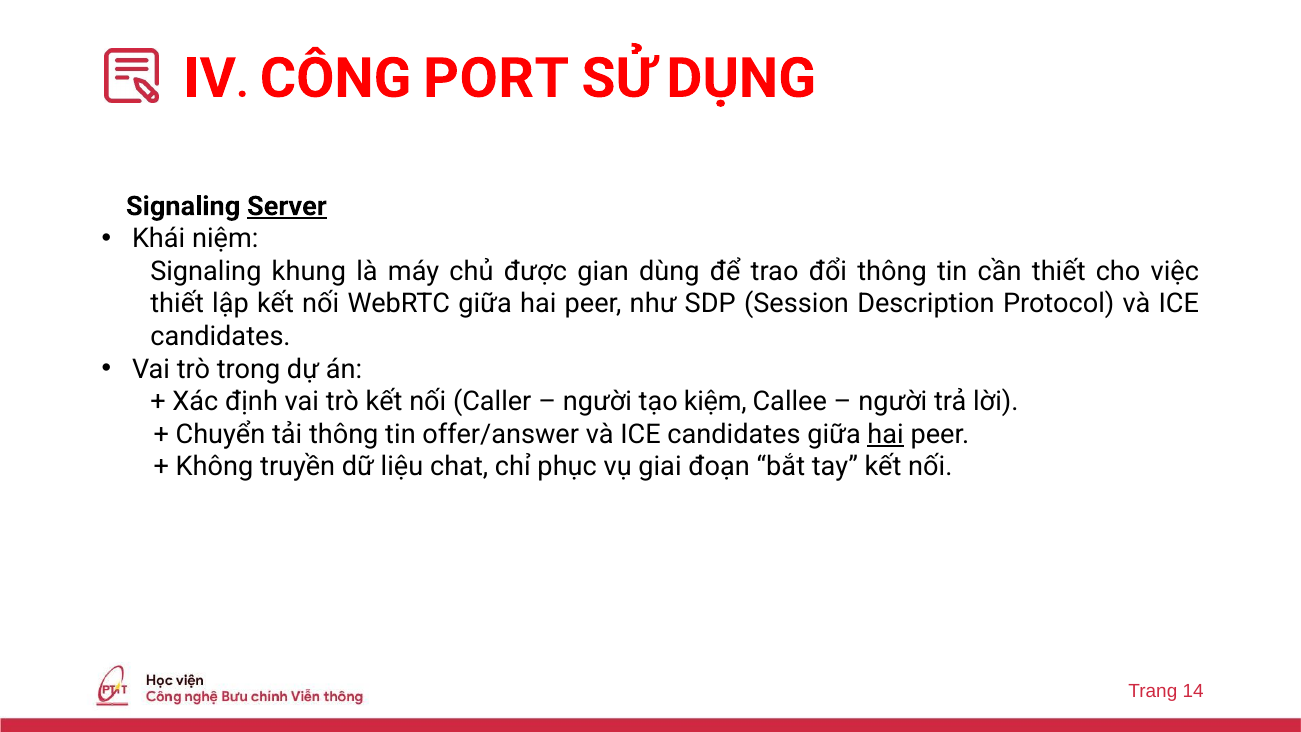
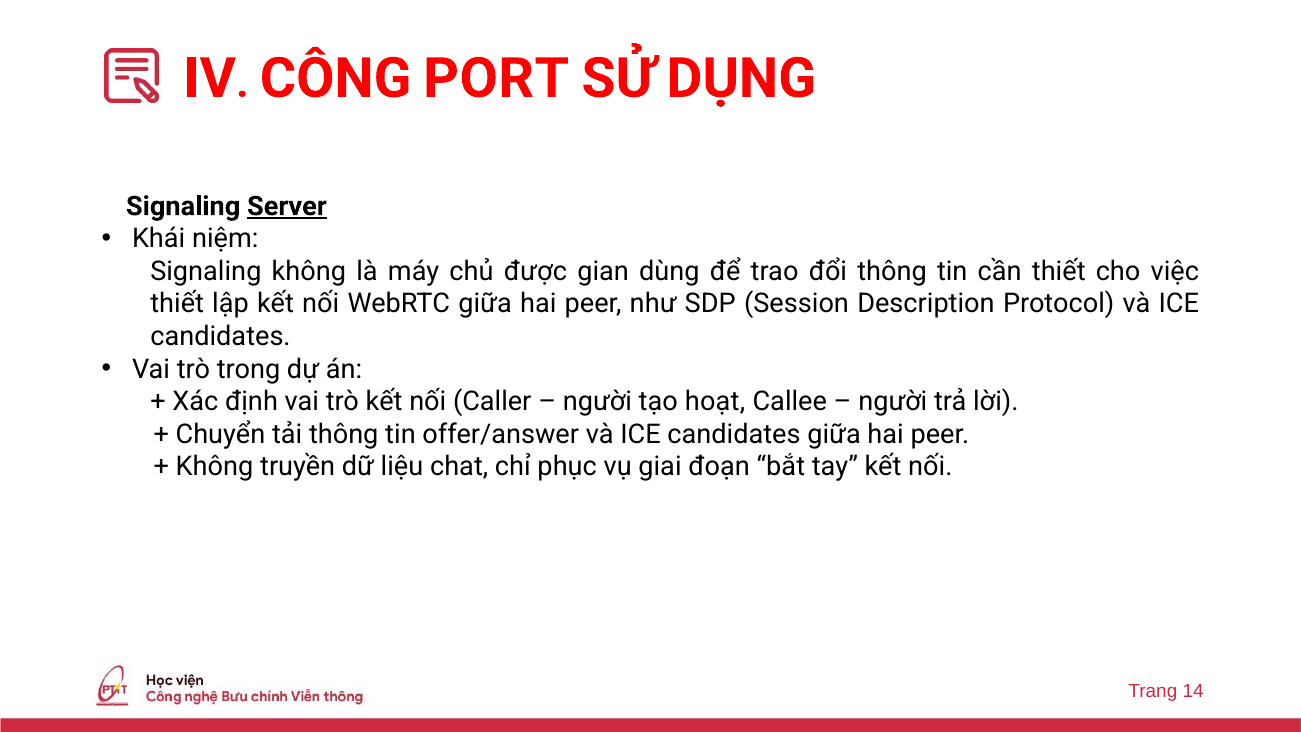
Signaling khung: khung -> không
kiệm: kiệm -> hoạt
hai at (886, 434) underline: present -> none
